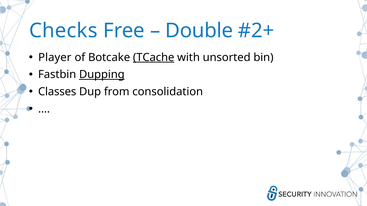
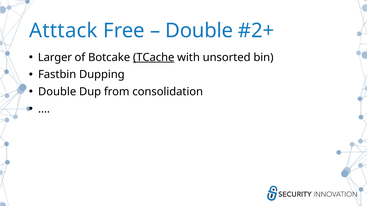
Checks: Checks -> Atttack
Player: Player -> Larger
Dupping underline: present -> none
Classes at (57, 92): Classes -> Double
